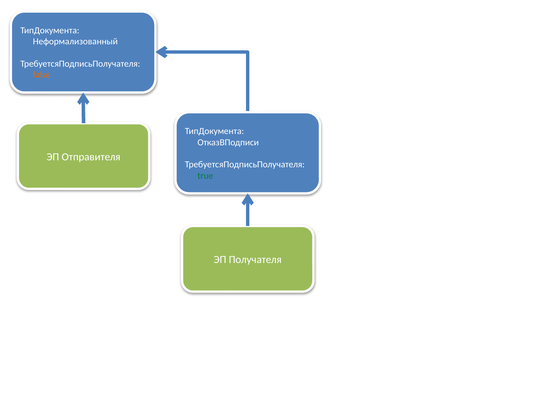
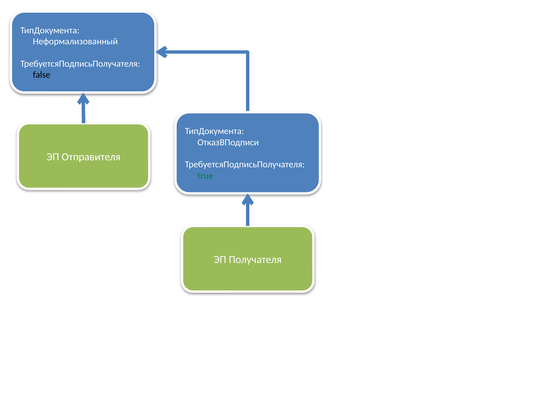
false colour: orange -> black
